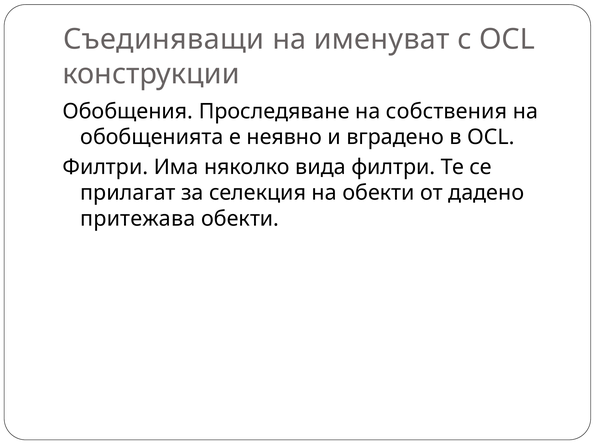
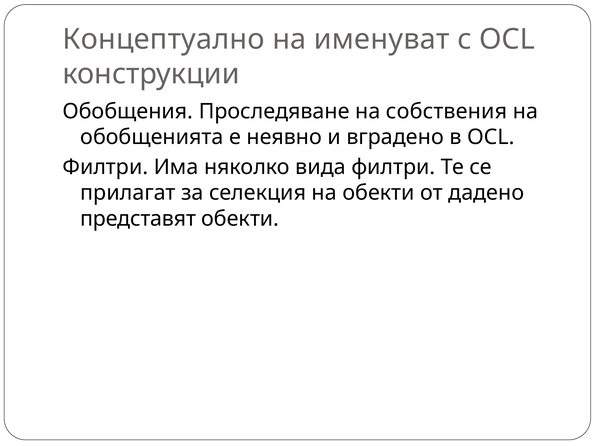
Съединяващи: Съединяващи -> Концептуално
притежава: притежава -> представят
